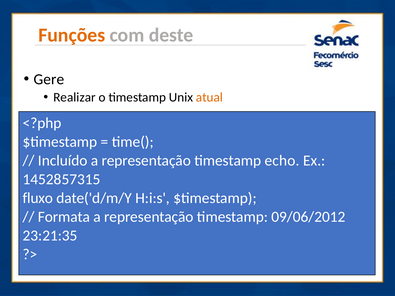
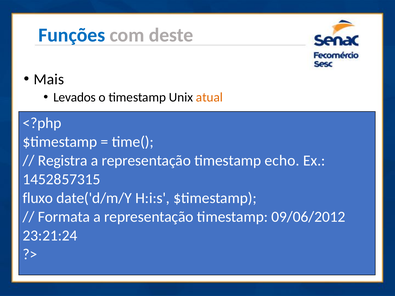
Funções colour: orange -> blue
Gere: Gere -> Mais
Realizar: Realizar -> Levados
Incluído: Incluído -> Registra
23:21:35: 23:21:35 -> 23:21:24
